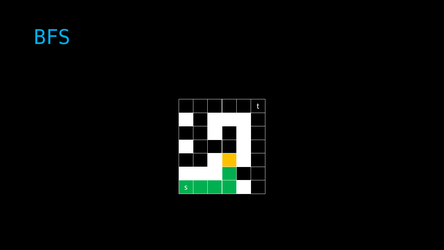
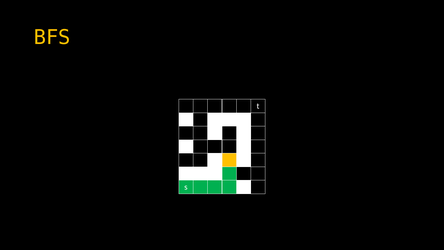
BFS colour: light blue -> yellow
